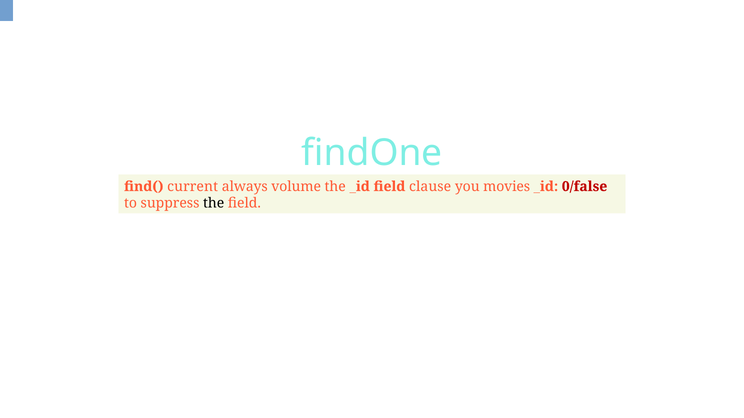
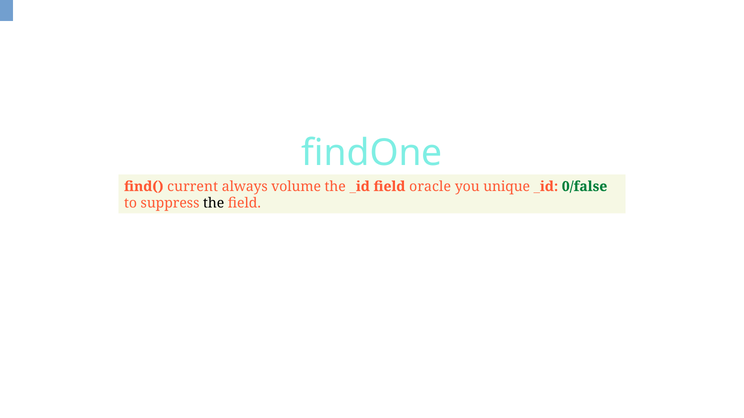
clause: clause -> oracle
movies: movies -> unique
0/false colour: red -> green
